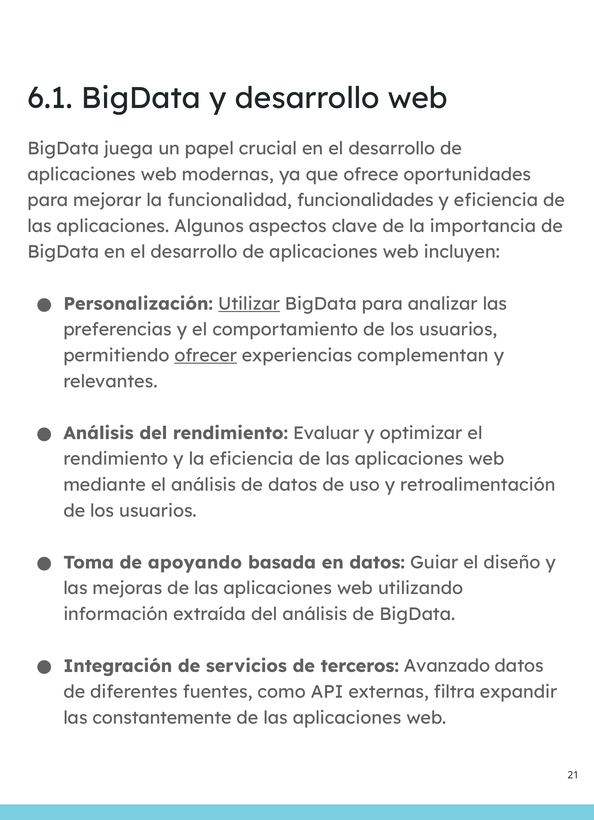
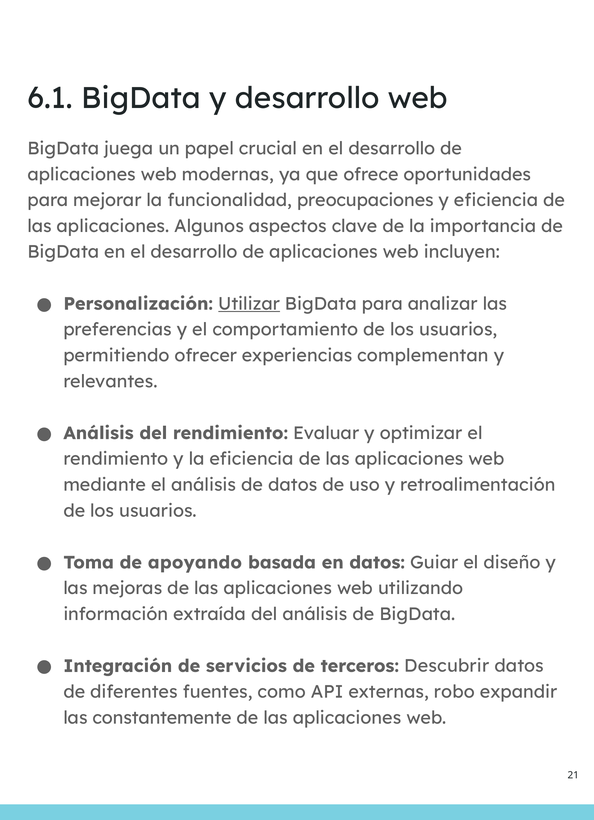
funcionalidades: funcionalidades -> preocupaciones
ofrecer underline: present -> none
Avanzado: Avanzado -> Descubrir
filtra: filtra -> robo
